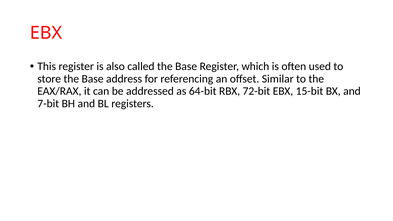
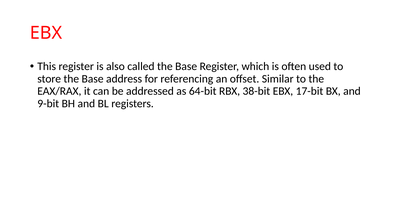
72-bit: 72-bit -> 38-bit
15-bit: 15-bit -> 17-bit
7-bit: 7-bit -> 9-bit
